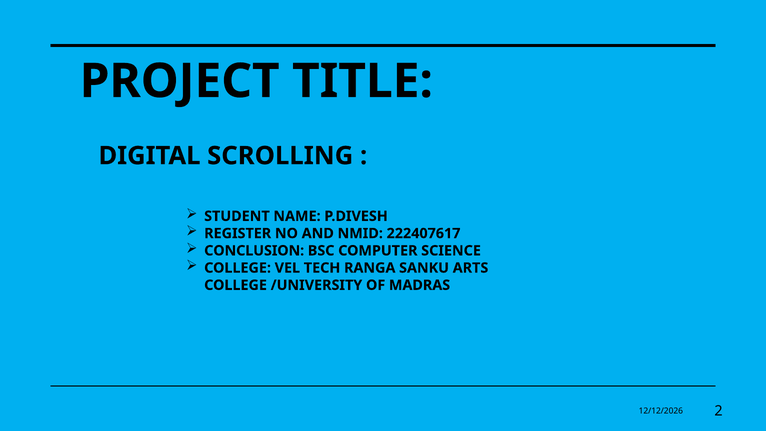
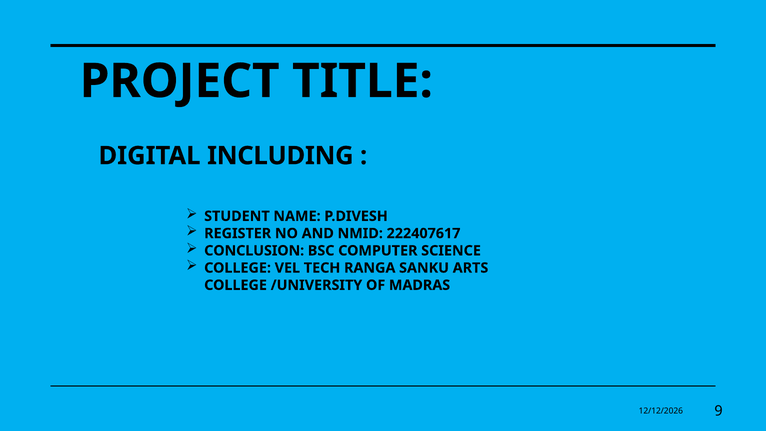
SCROLLING: SCROLLING -> INCLUDING
2: 2 -> 9
